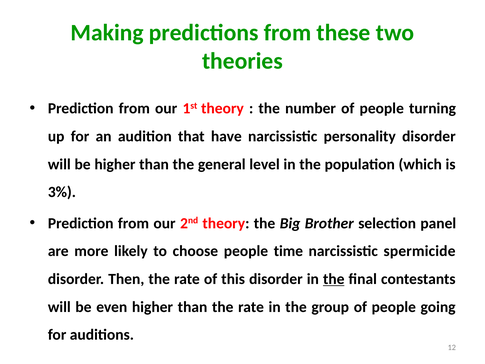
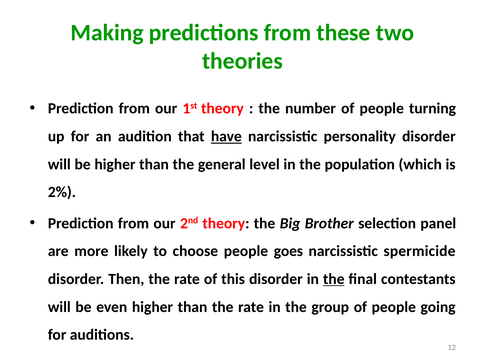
have underline: none -> present
3%: 3% -> 2%
time: time -> goes
